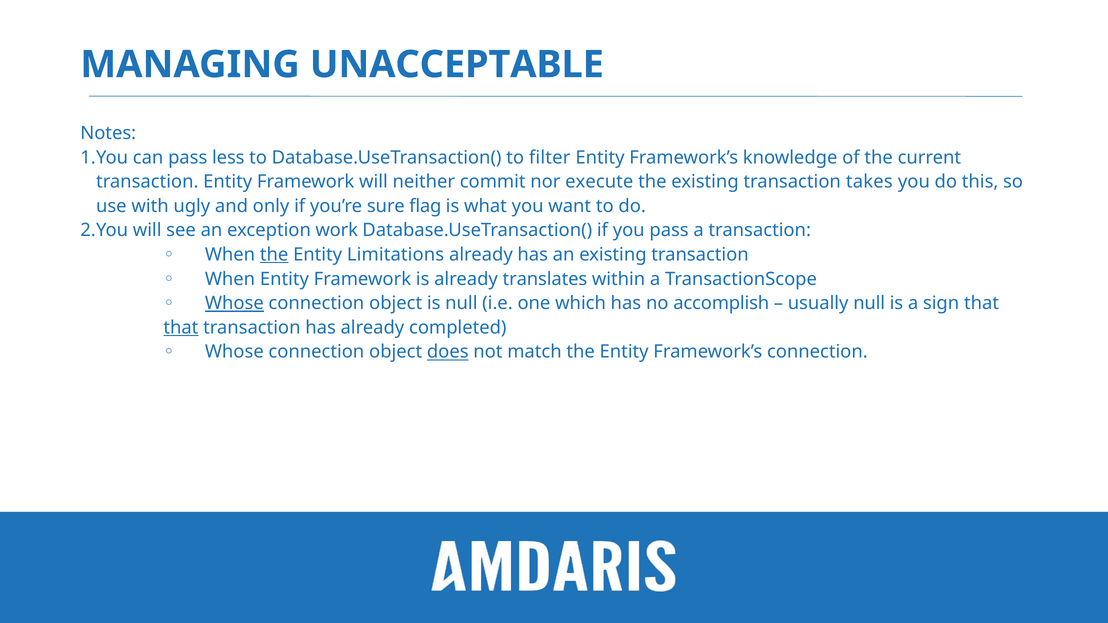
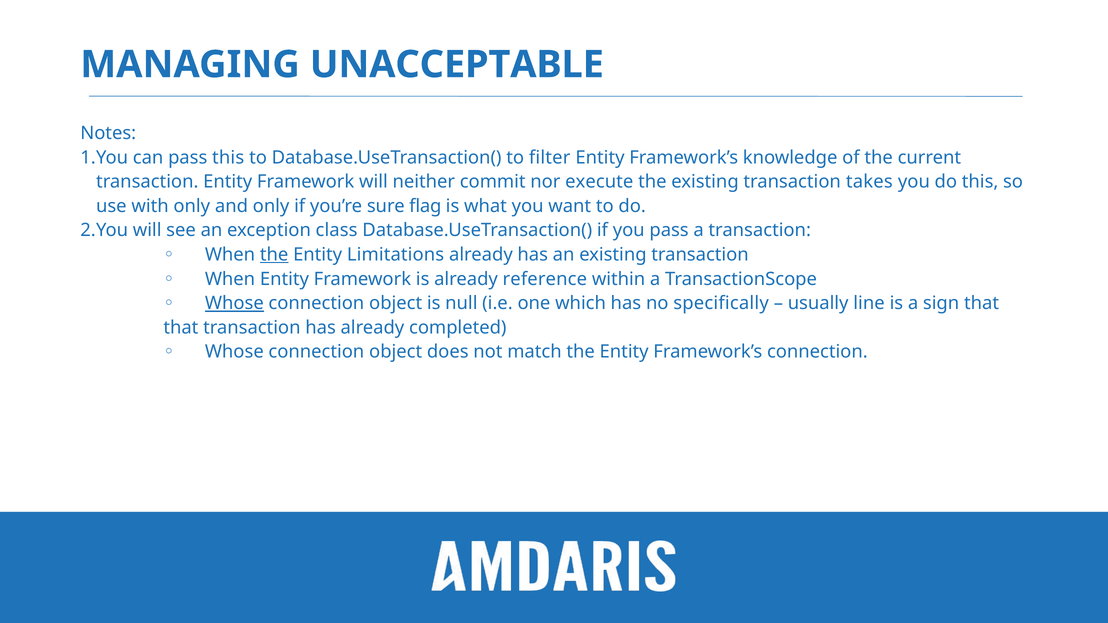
pass less: less -> this
with ugly: ugly -> only
work: work -> class
translates: translates -> reference
accomplish: accomplish -> specifically
usually null: null -> line
that at (181, 328) underline: present -> none
does underline: present -> none
